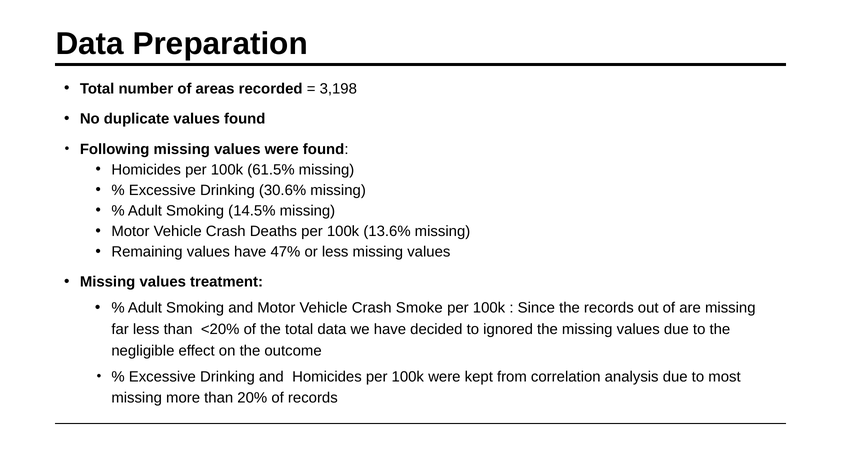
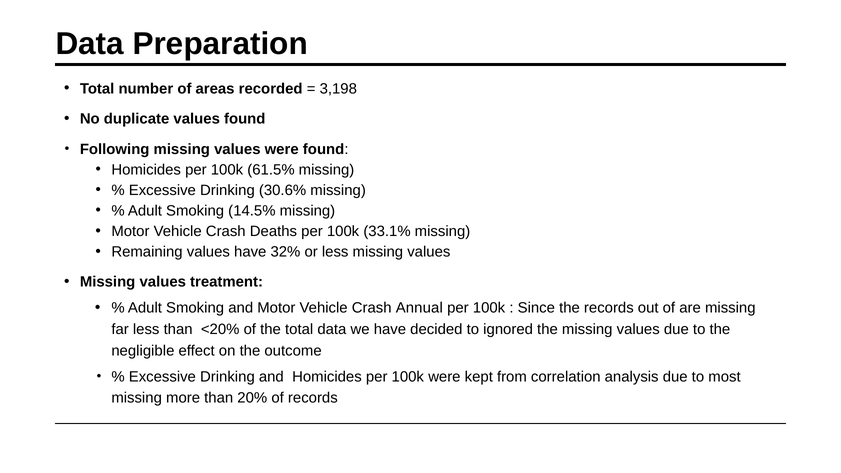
13.6%: 13.6% -> 33.1%
47%: 47% -> 32%
Smoke: Smoke -> Annual
